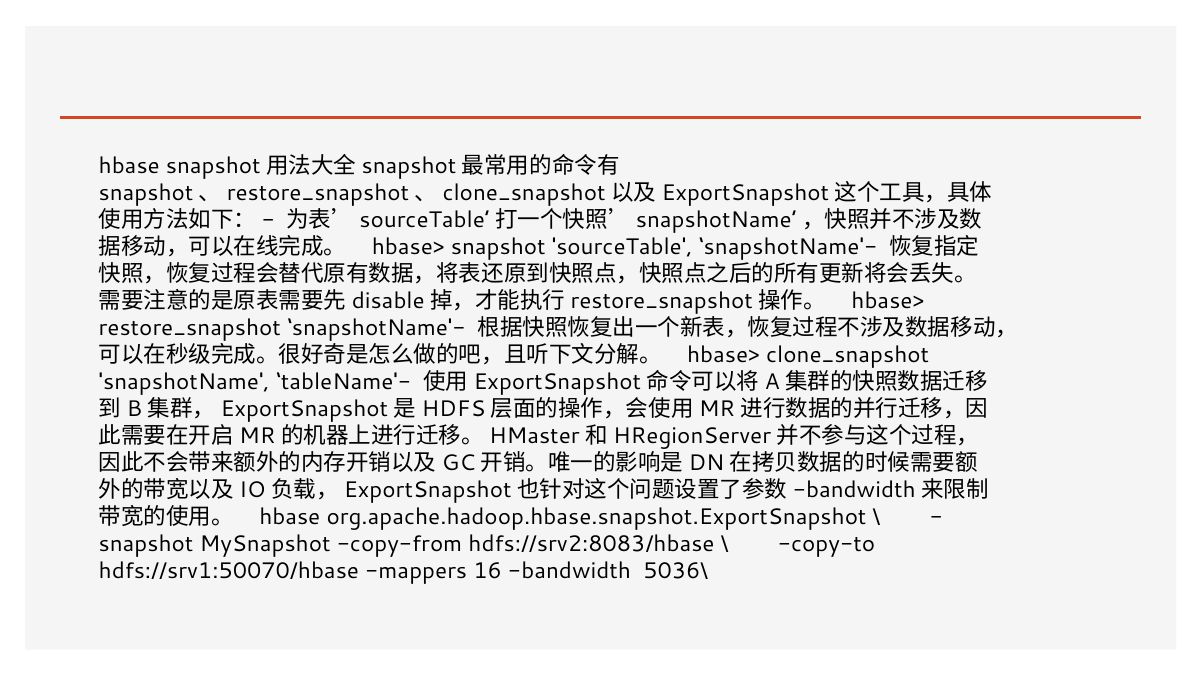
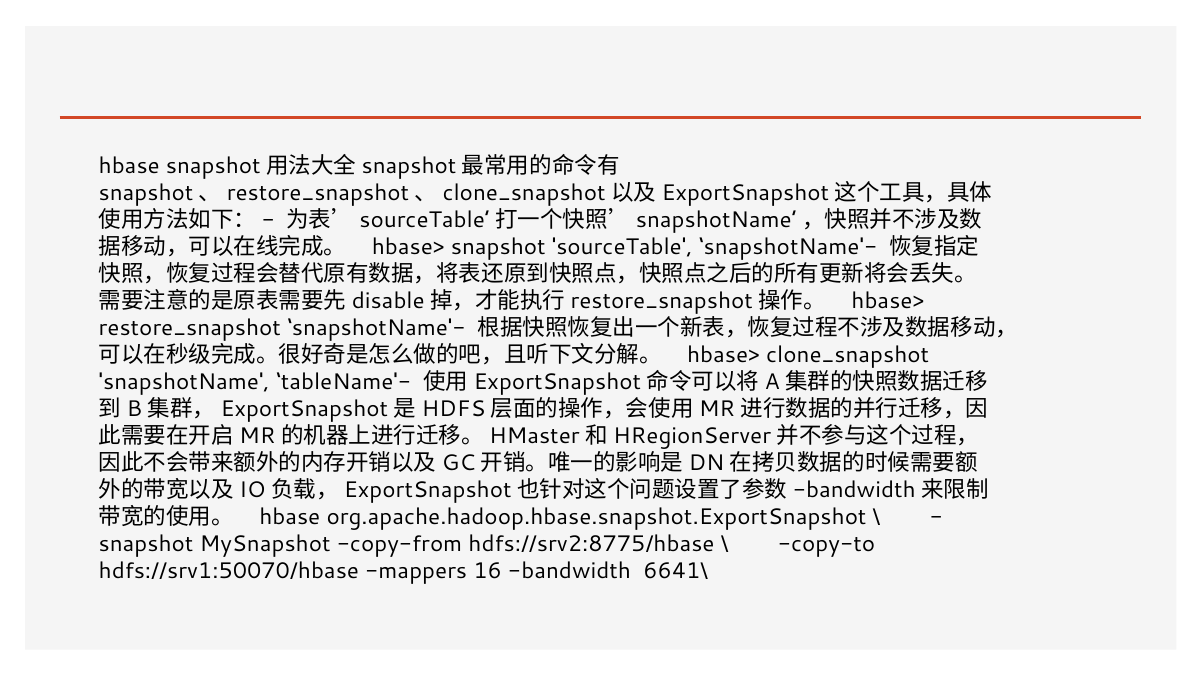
hdfs://srv2:8083/hbase: hdfs://srv2:8083/hbase -> hdfs://srv2:8775/hbase
5036\: 5036\ -> 6641\
